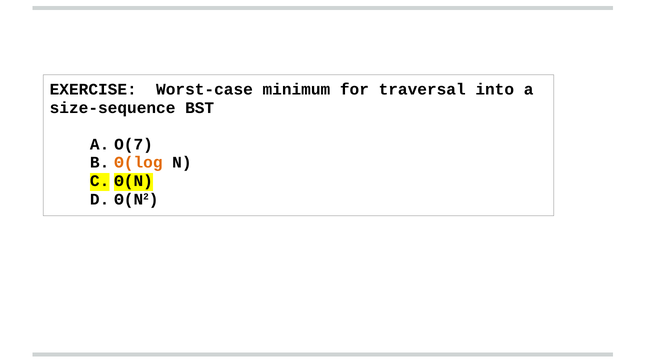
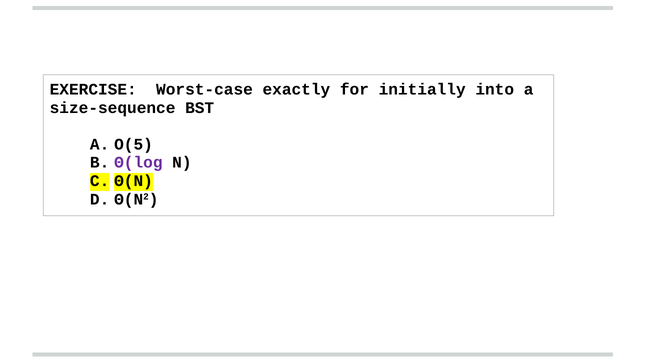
minimum: minimum -> exactly
traversal: traversal -> initially
O(7: O(7 -> O(5
Θ(log colour: orange -> purple
